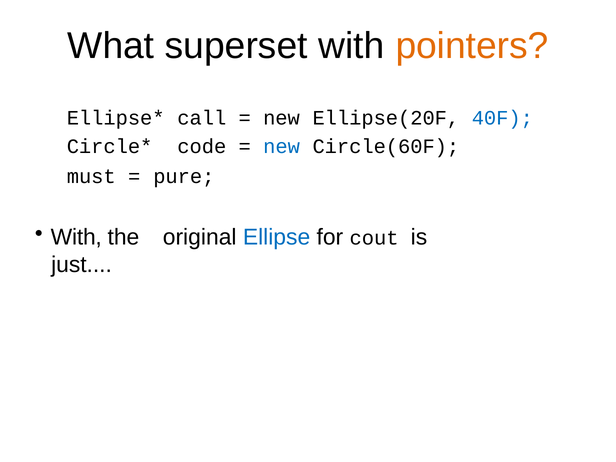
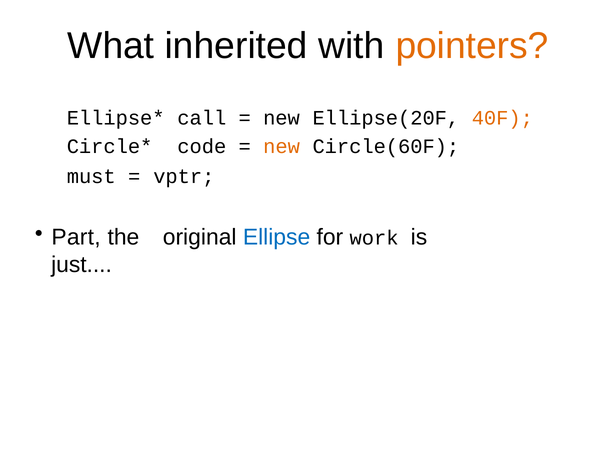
superset: superset -> inherited
40F colour: blue -> orange
new at (282, 146) colour: blue -> orange
pure: pure -> vptr
With at (76, 237): With -> Part
cout: cout -> work
